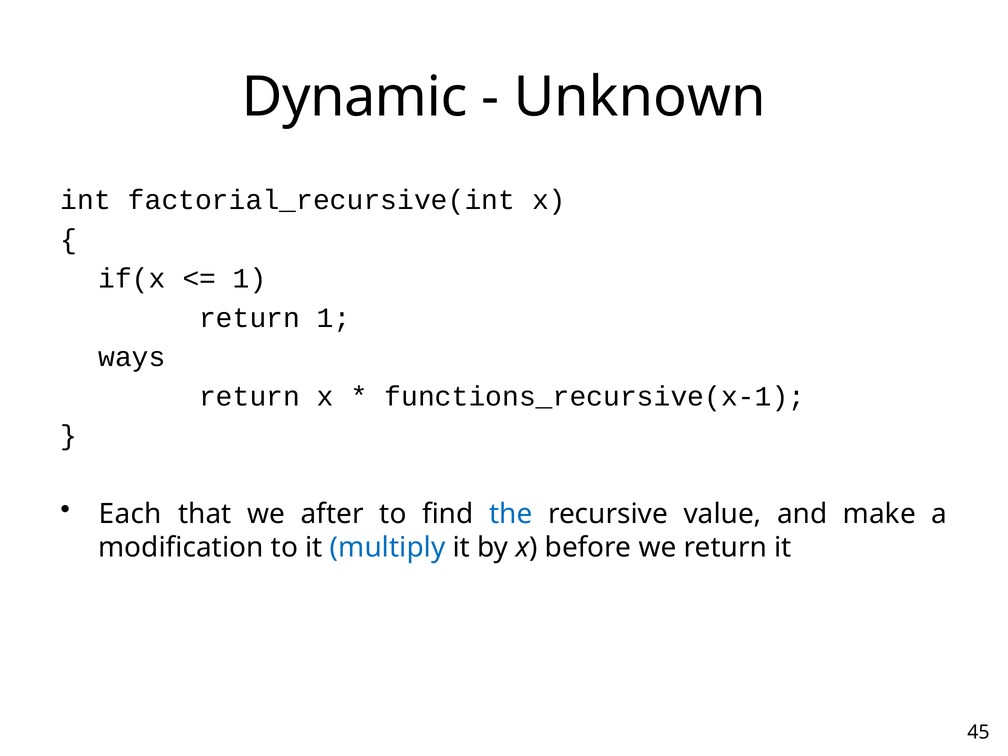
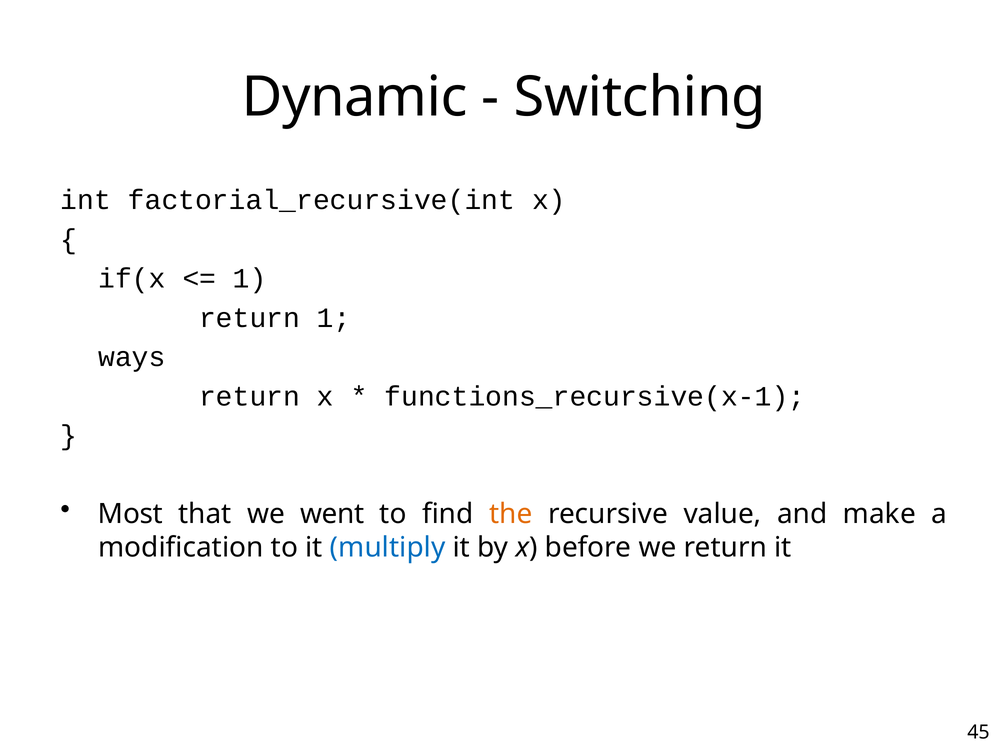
Unknown: Unknown -> Switching
Each: Each -> Most
after: after -> went
the colour: blue -> orange
